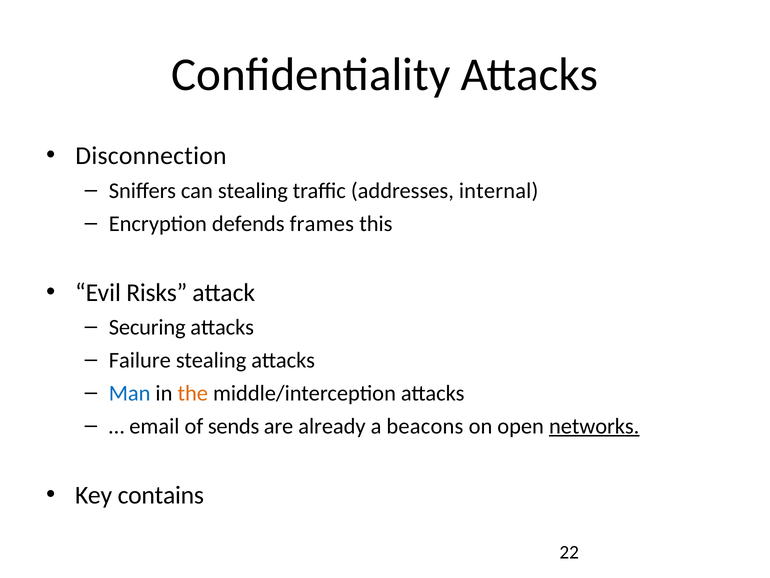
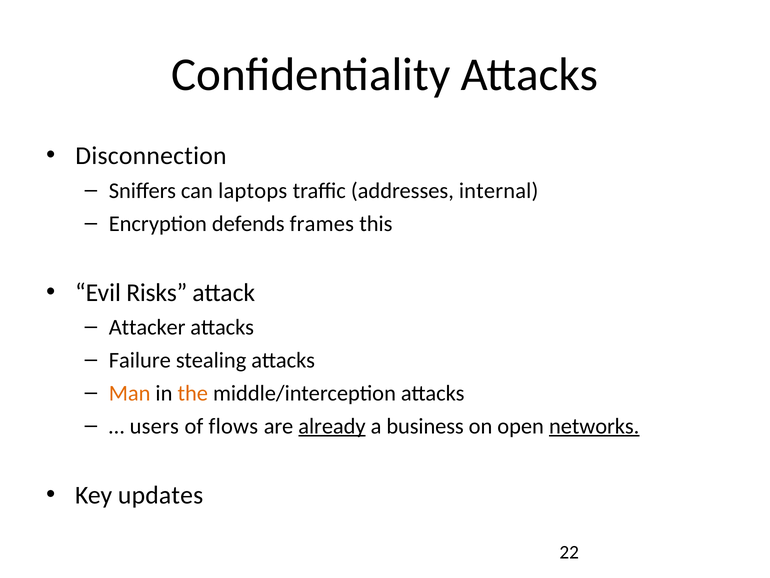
can stealing: stealing -> laptops
Securing: Securing -> Attacker
Man colour: blue -> orange
email: email -> users
sends: sends -> flows
already underline: none -> present
beacons: beacons -> business
contains: contains -> updates
